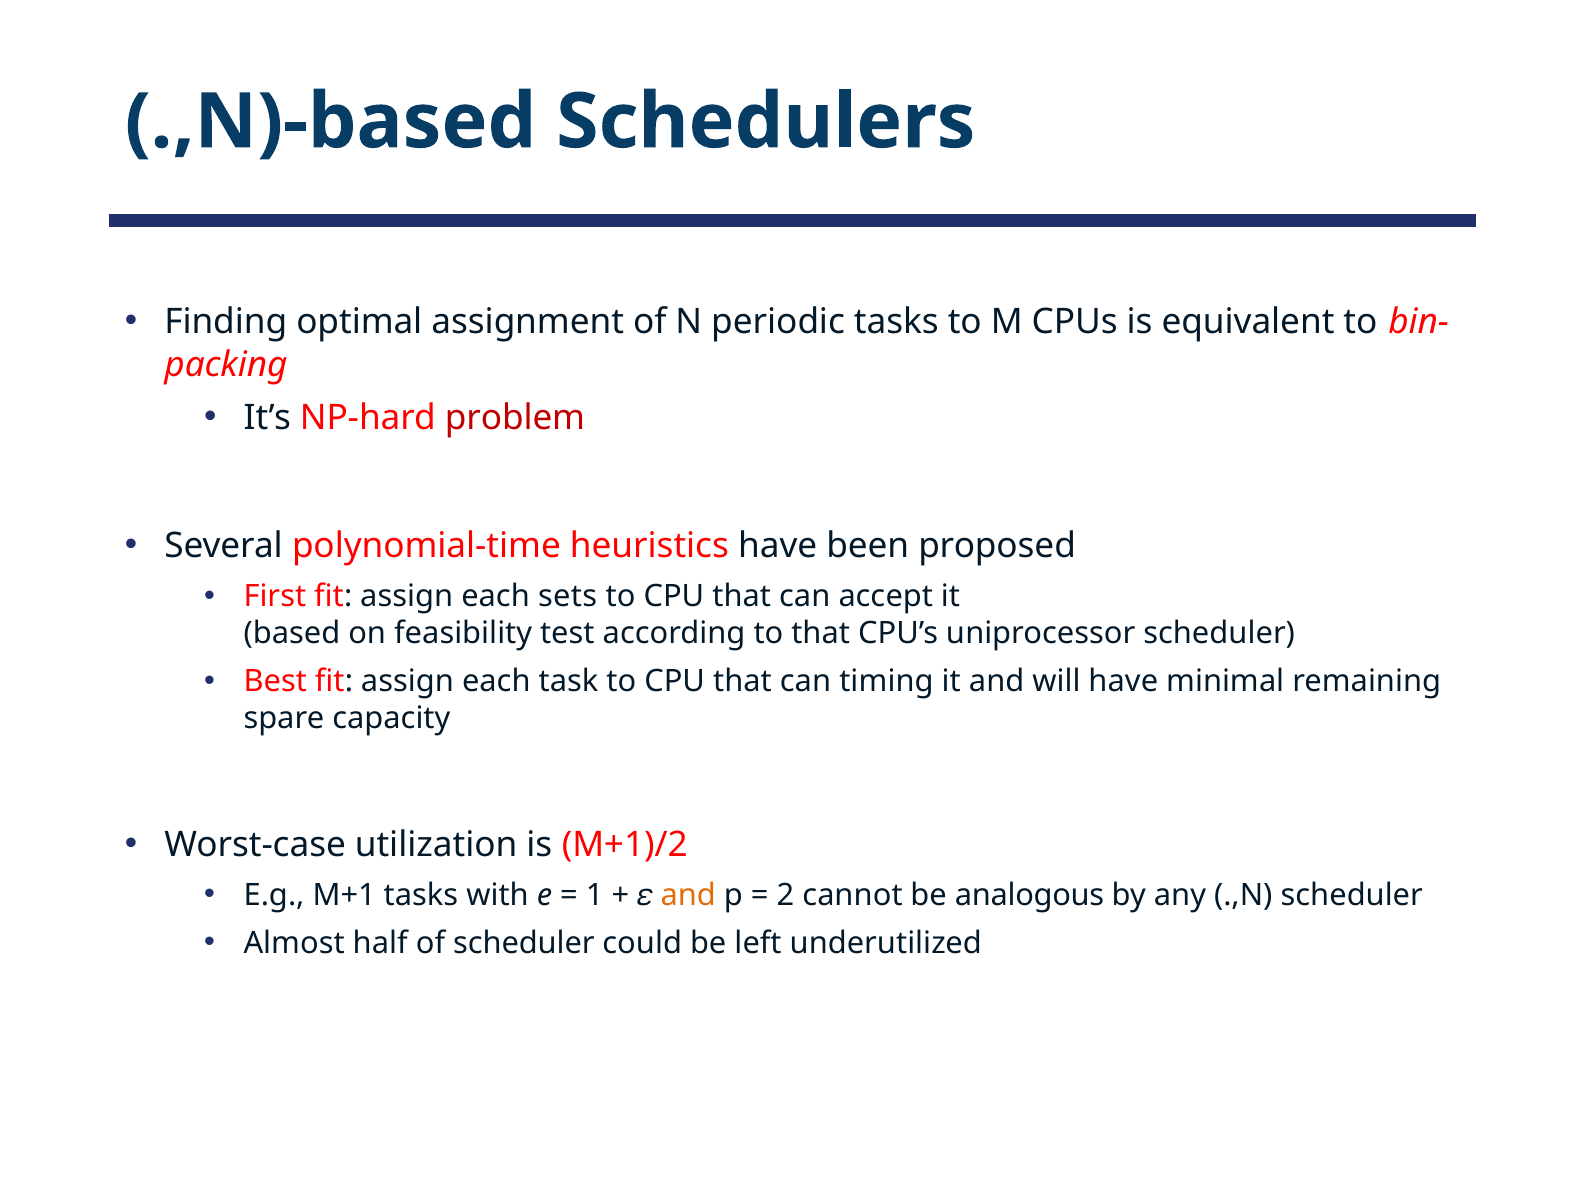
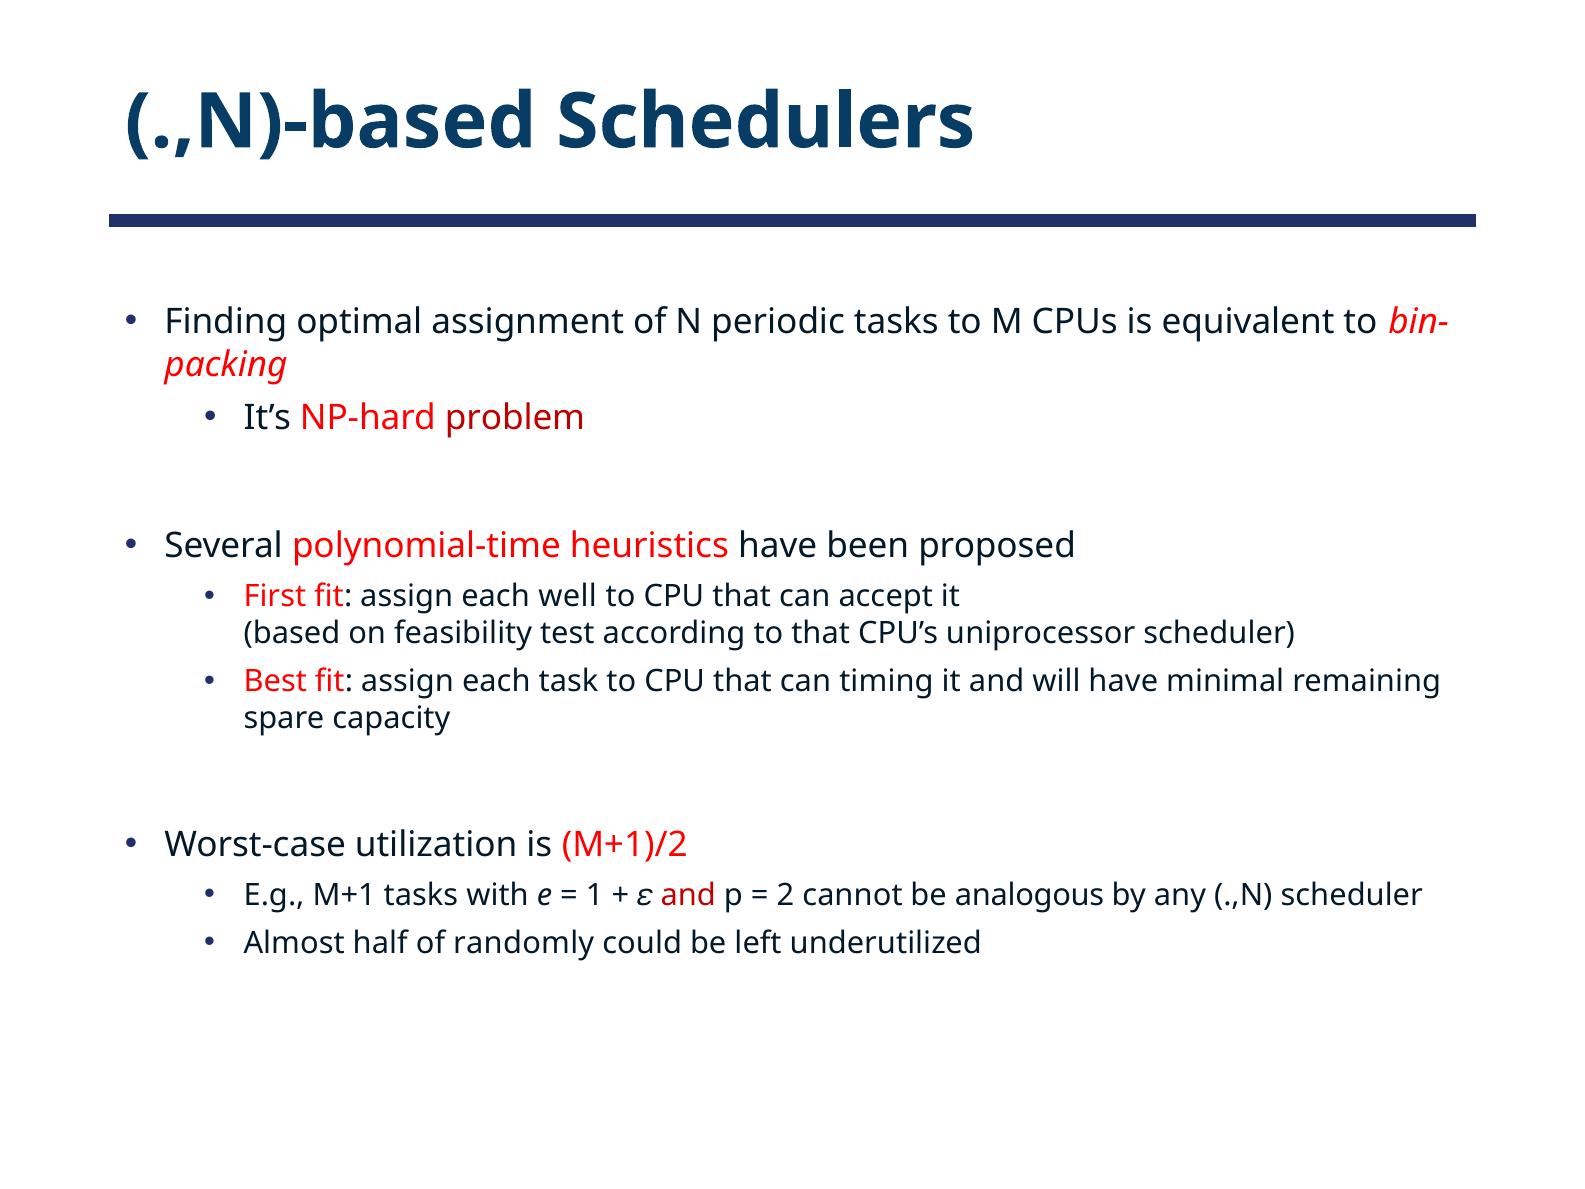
sets: sets -> well
and at (688, 895) colour: orange -> red
of scheduler: scheduler -> randomly
